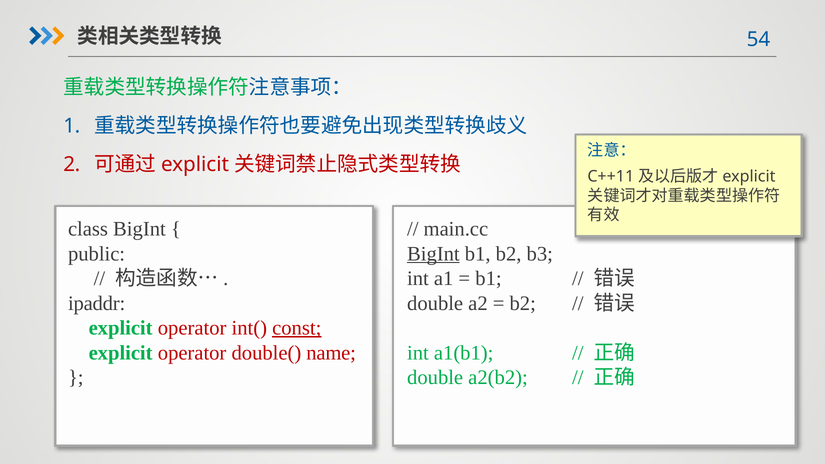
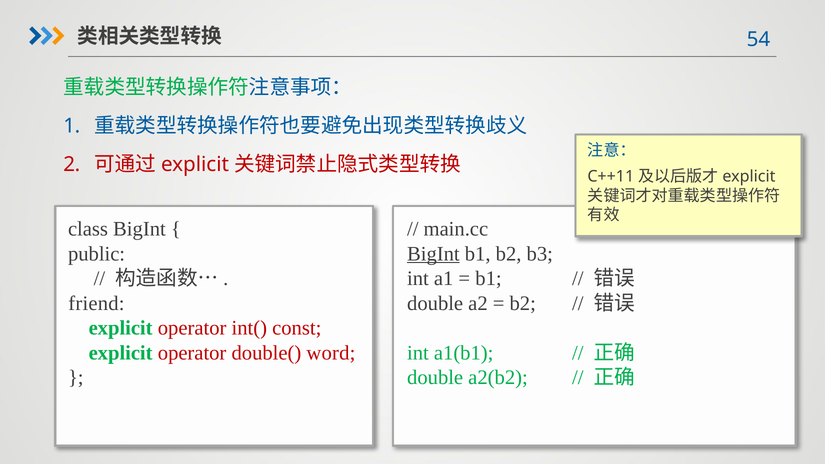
ipaddr: ipaddr -> friend
const underline: present -> none
name: name -> word
